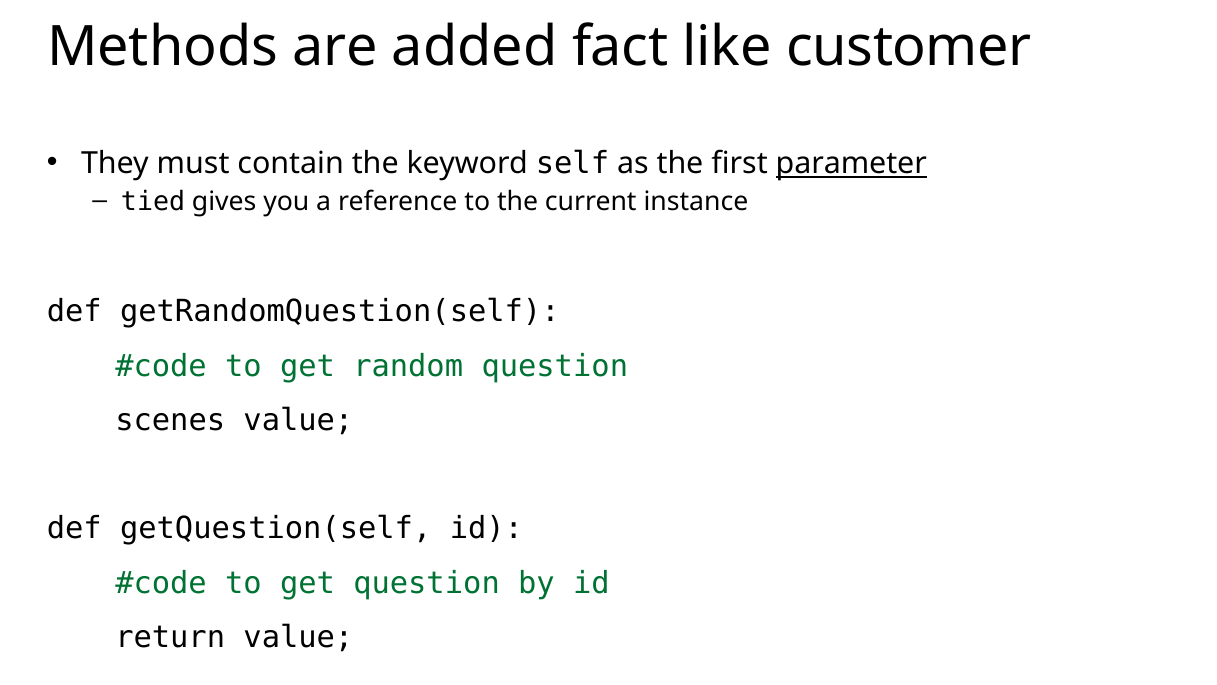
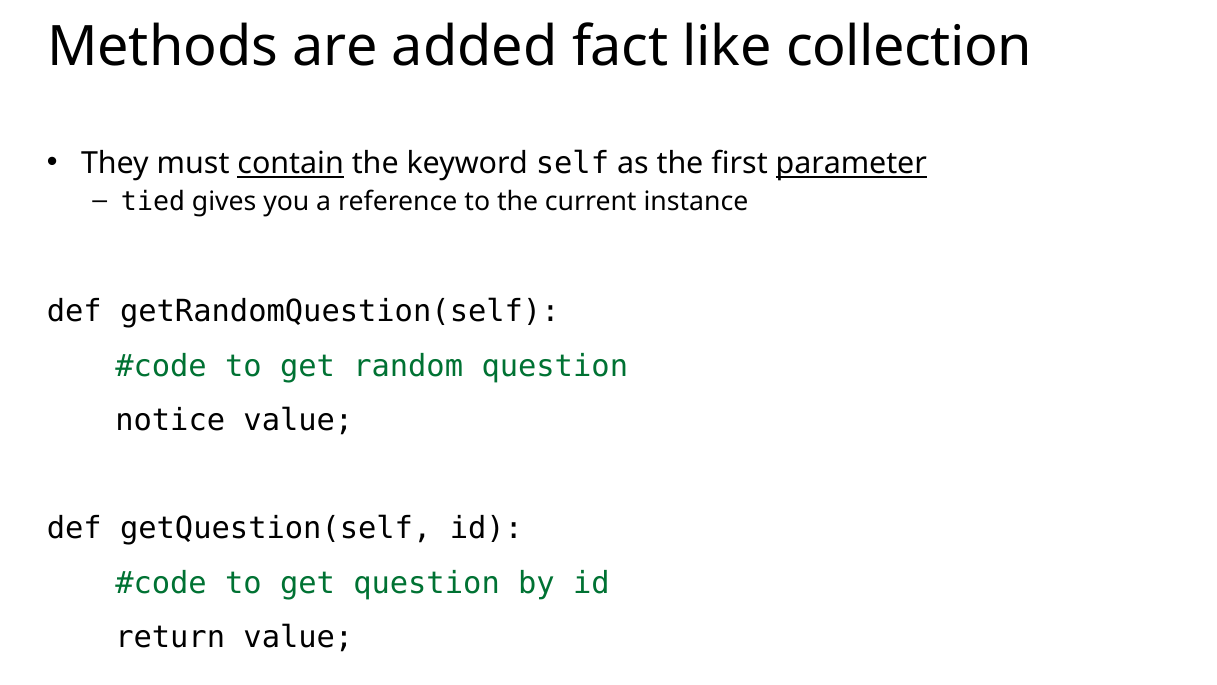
customer: customer -> collection
contain underline: none -> present
scenes: scenes -> notice
